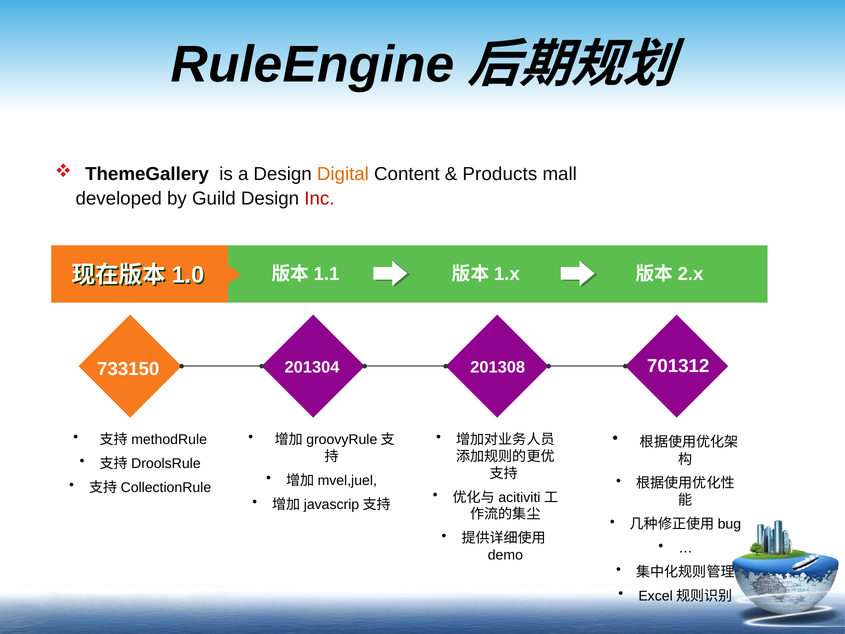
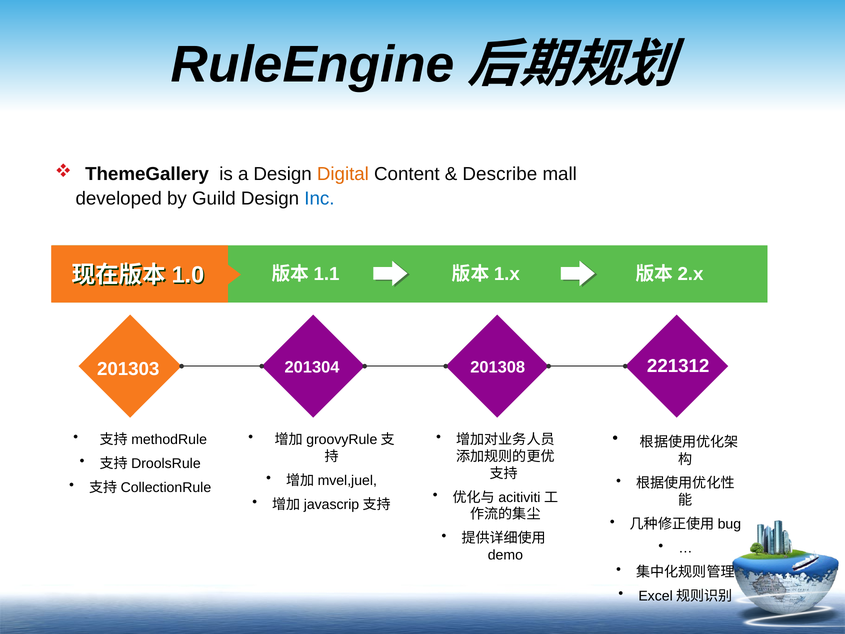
Products: Products -> Describe
Inc colour: red -> blue
733150: 733150 -> 201303
701312: 701312 -> 221312
